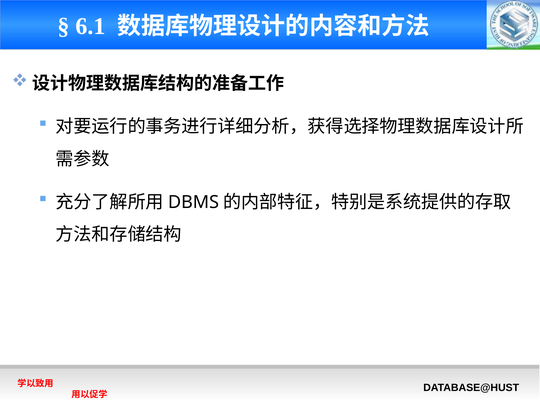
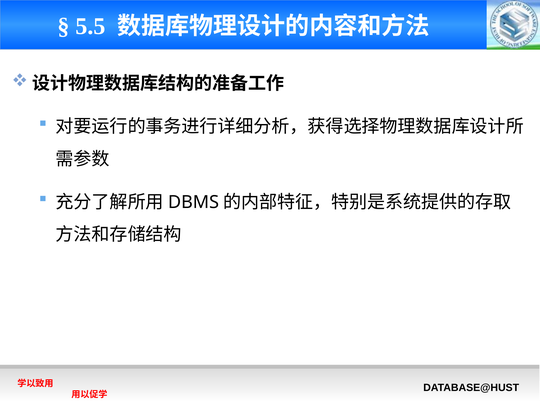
6.1: 6.1 -> 5.5
